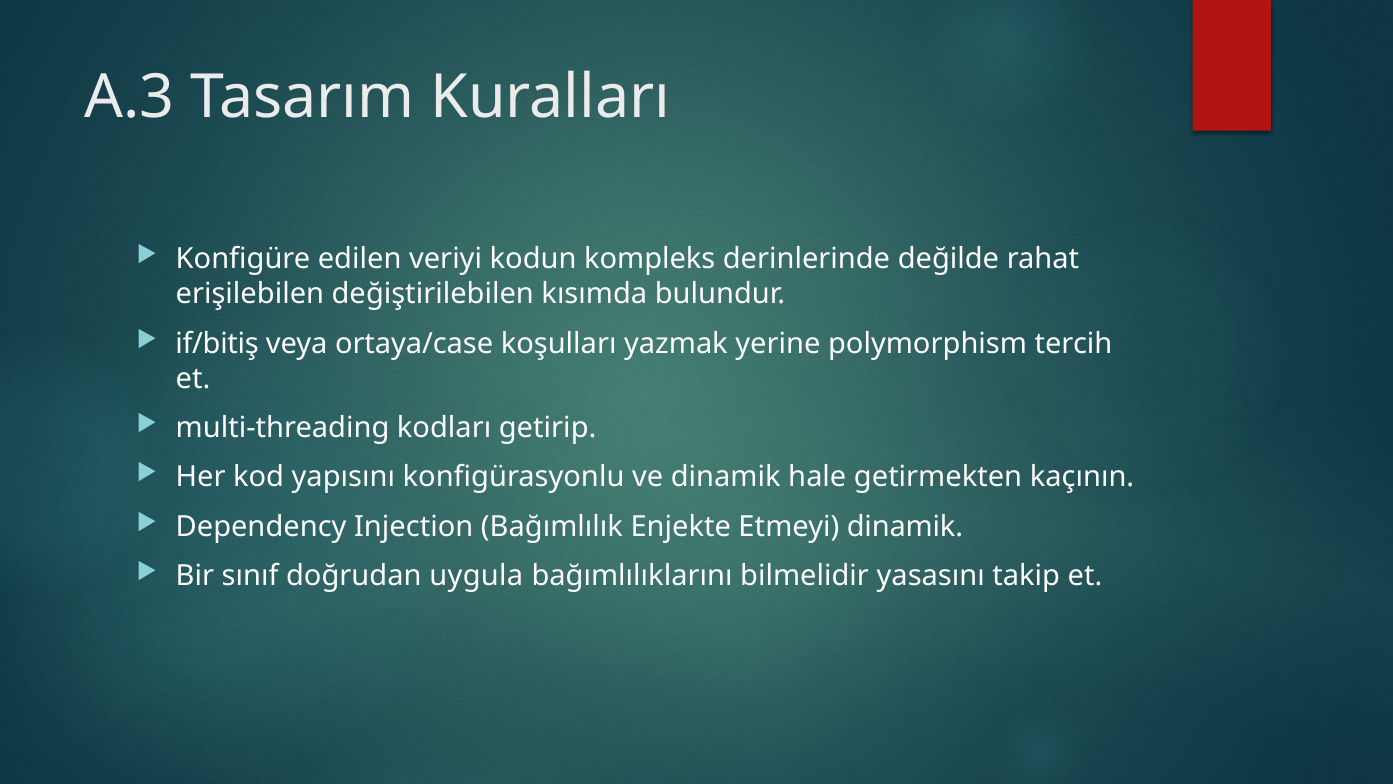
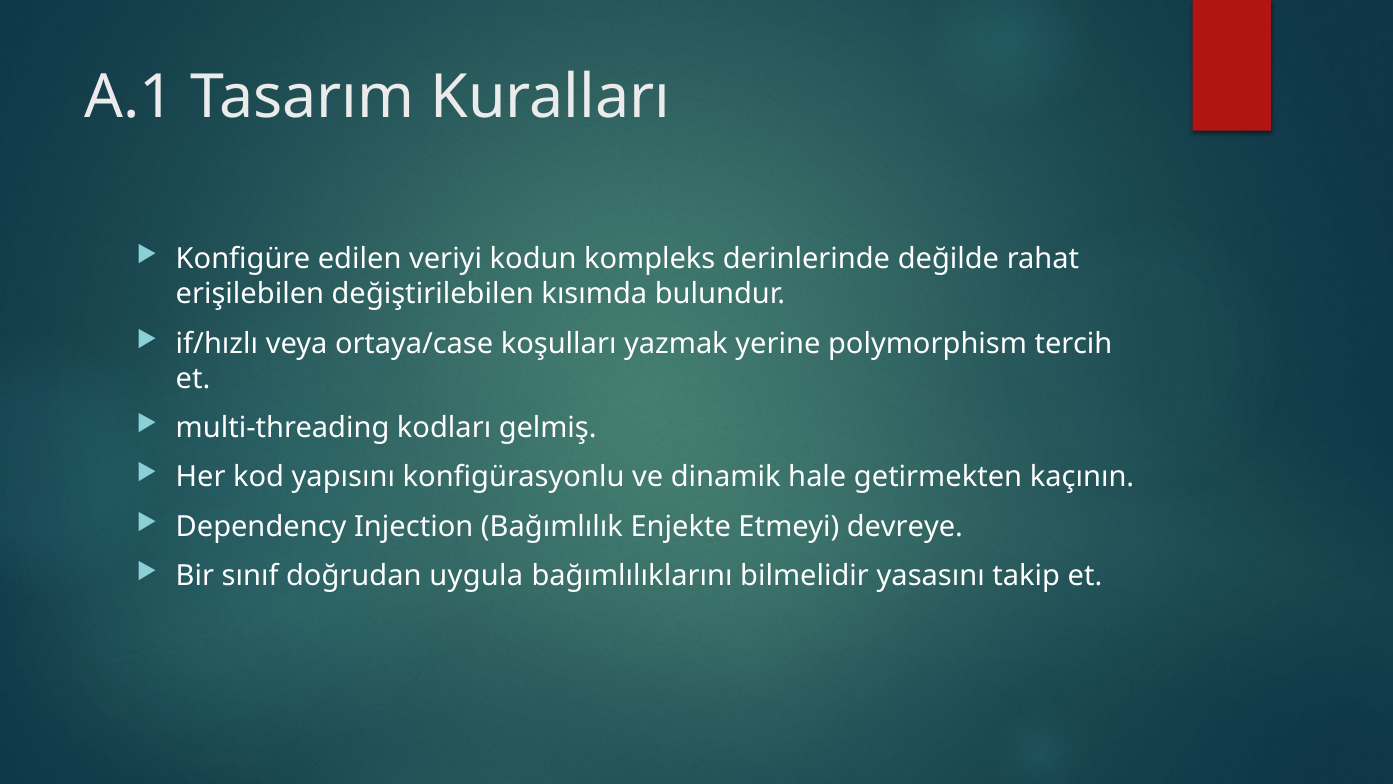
A.3: A.3 -> A.1
if/bitiş: if/bitiş -> if/hızlı
getirip: getirip -> gelmiş
Etmeyi dinamik: dinamik -> devreye
